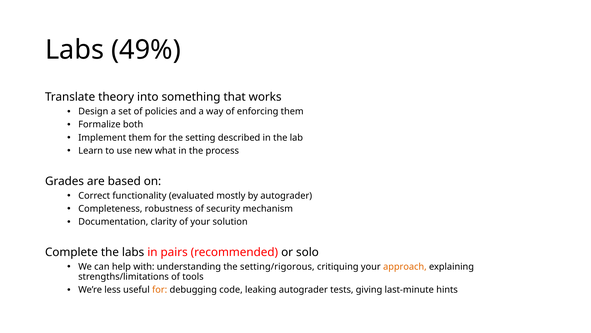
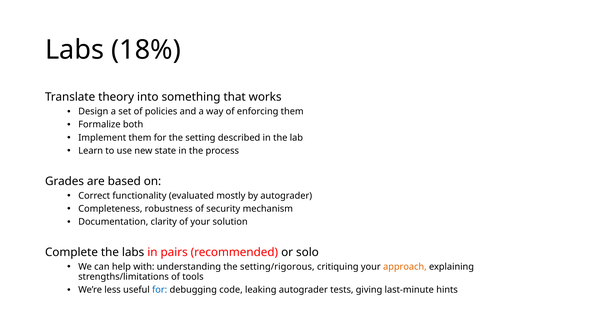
49%: 49% -> 18%
what: what -> state
for at (160, 289) colour: orange -> blue
